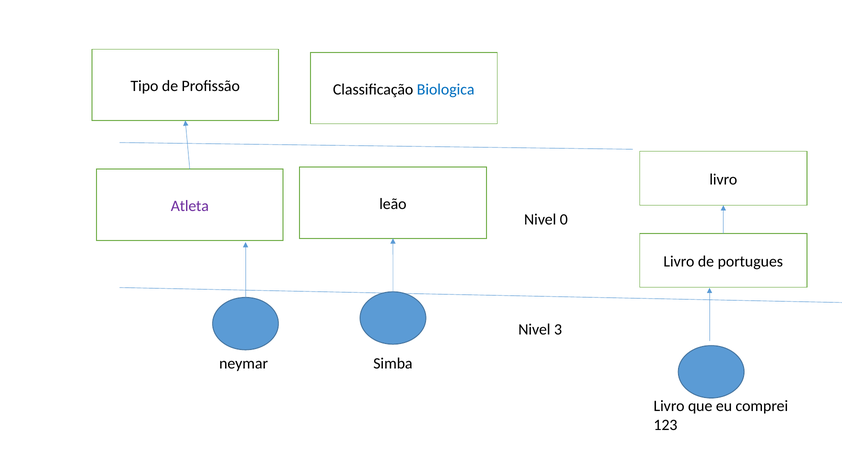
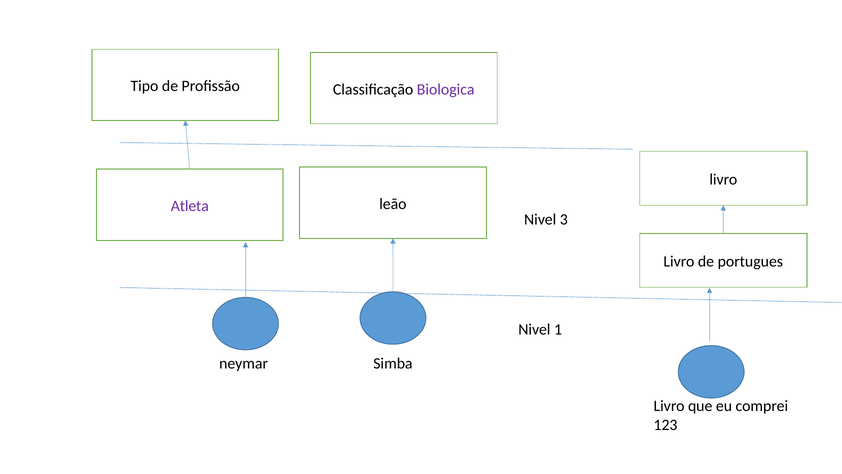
Biologica colour: blue -> purple
0: 0 -> 3
3: 3 -> 1
